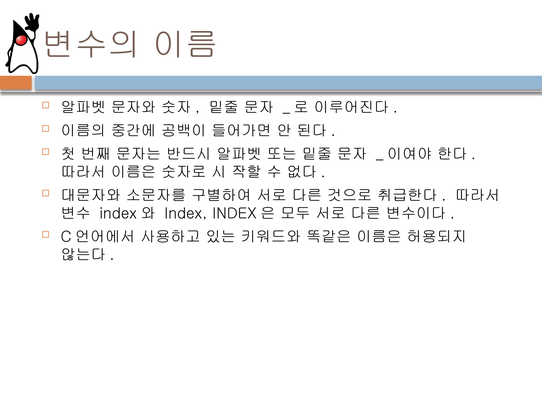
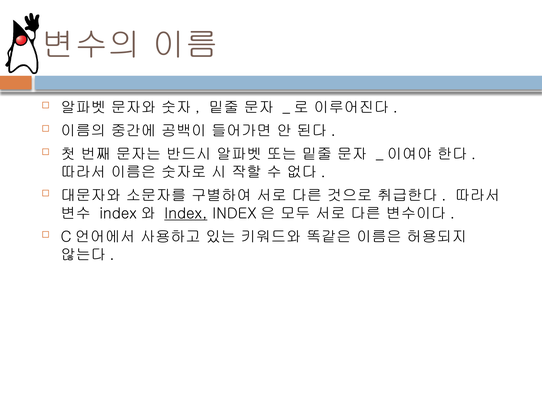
Index underline: none -> present
